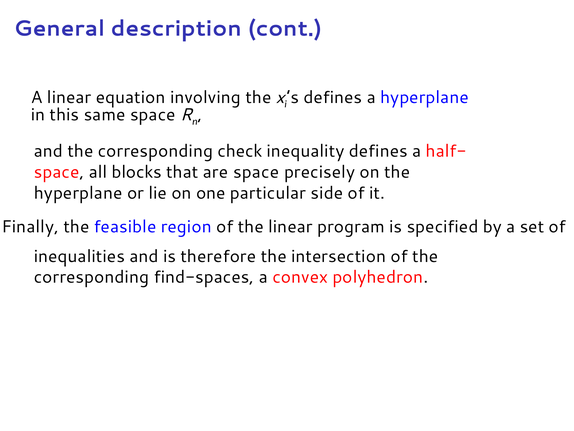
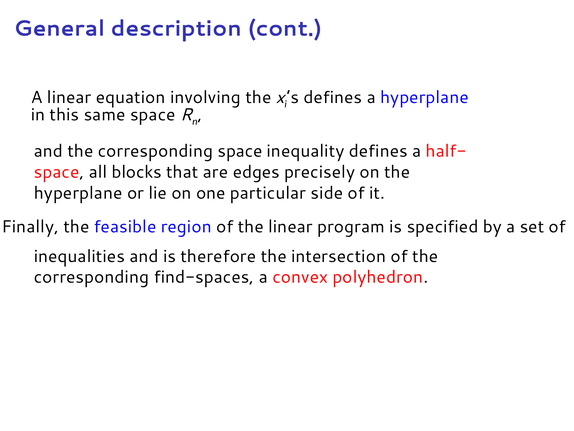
corresponding check: check -> space
are space: space -> edges
